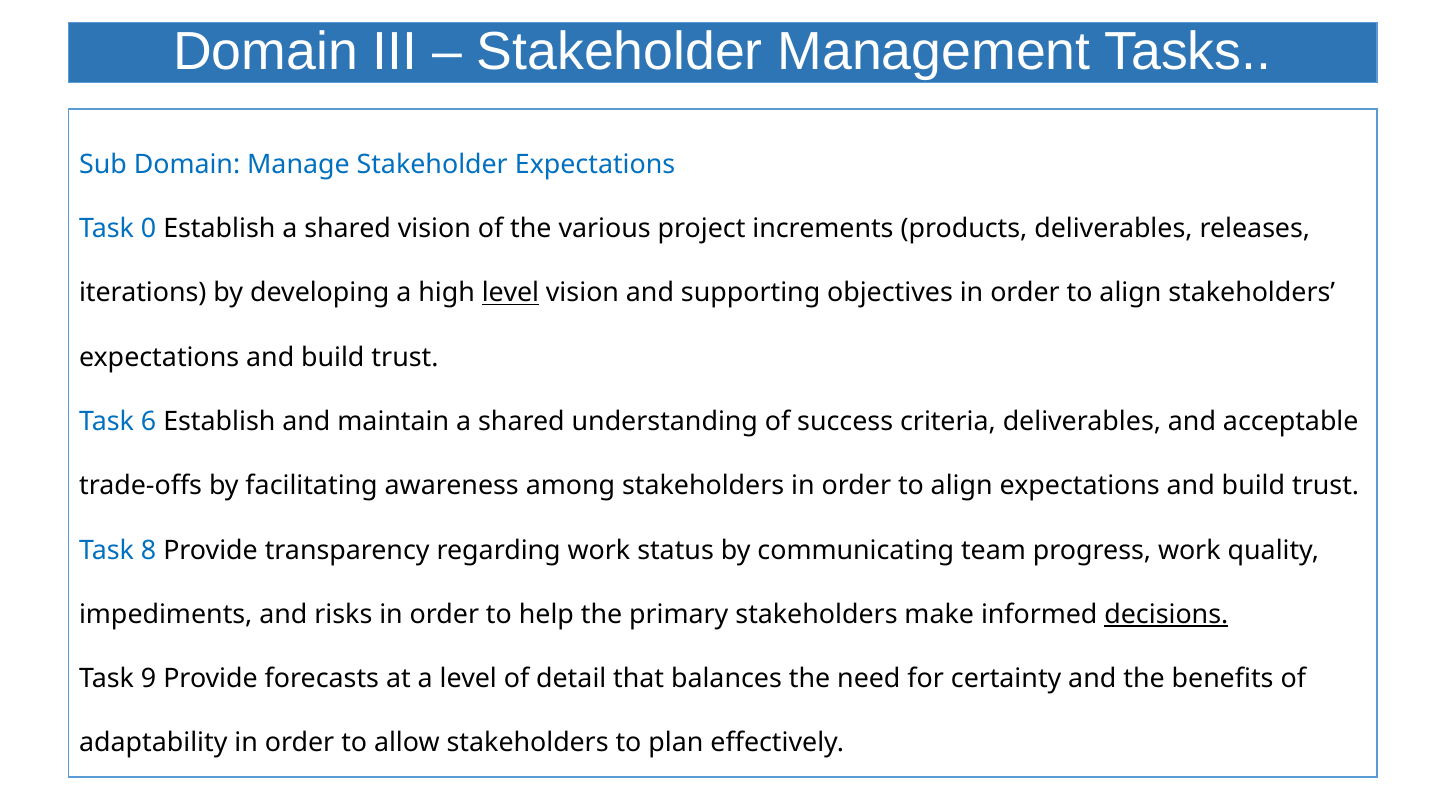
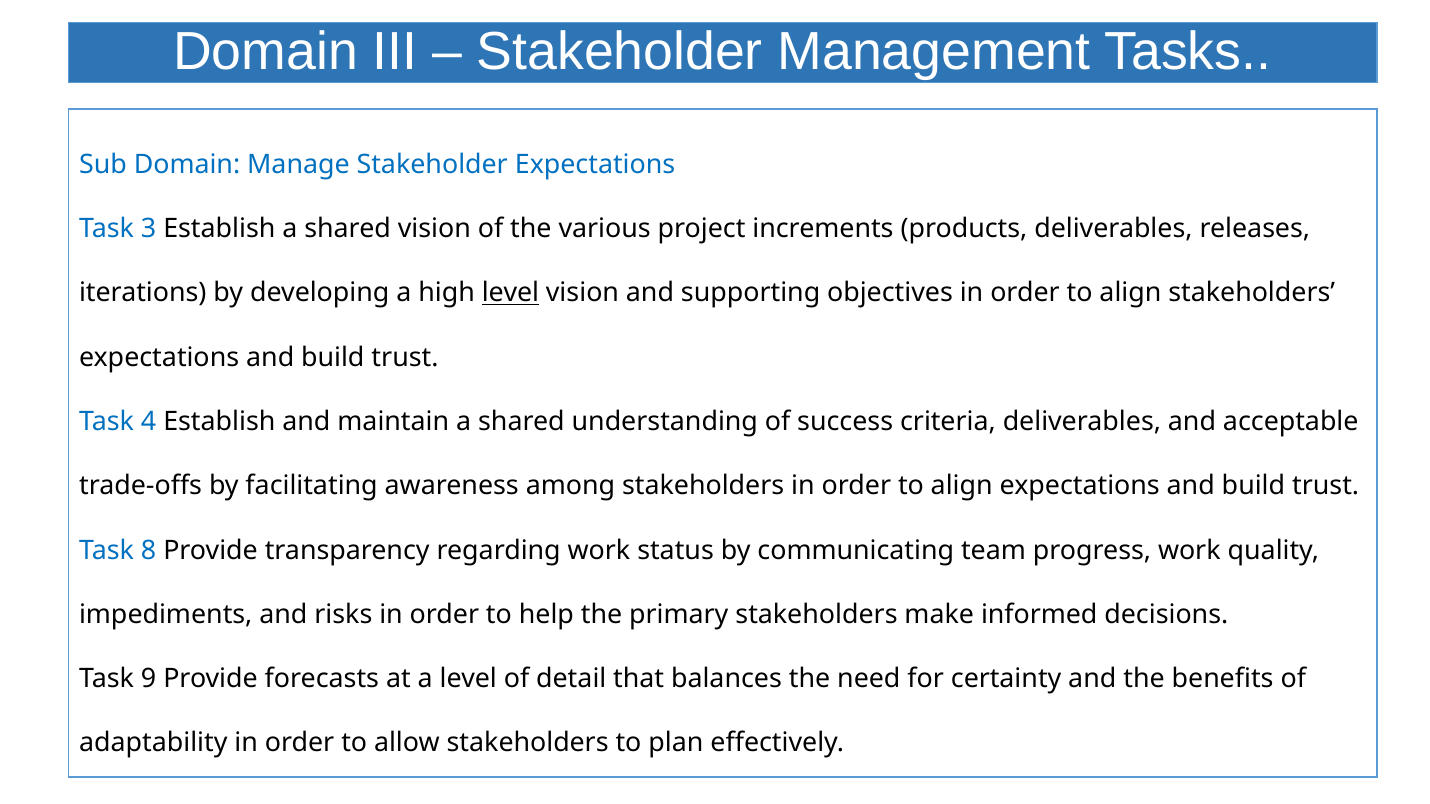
0: 0 -> 3
6: 6 -> 4
decisions underline: present -> none
